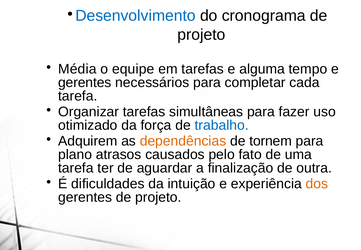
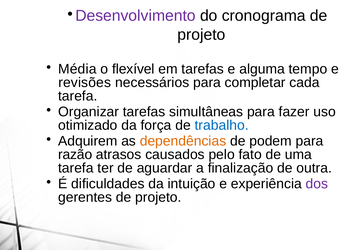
Desenvolvimento colour: blue -> purple
equipe: equipe -> flexível
gerentes at (85, 82): gerentes -> revisões
tornem: tornem -> podem
plano: plano -> razão
dos colour: orange -> purple
